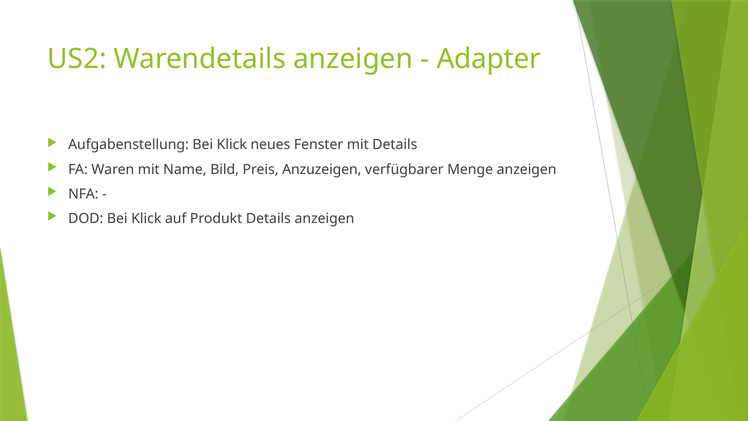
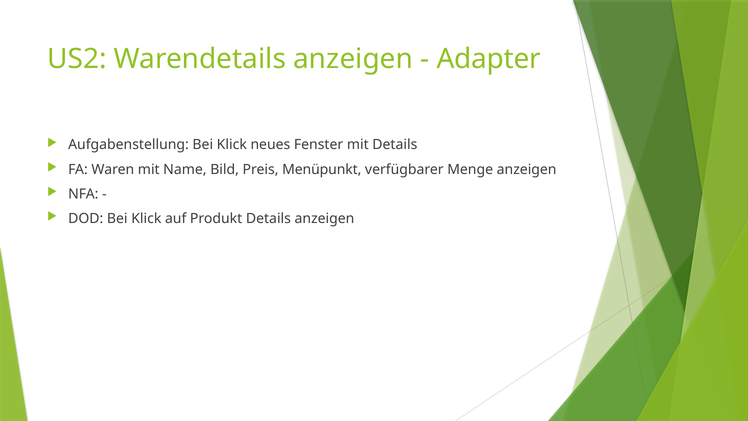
Anzuzeigen: Anzuzeigen -> Menüpunkt
